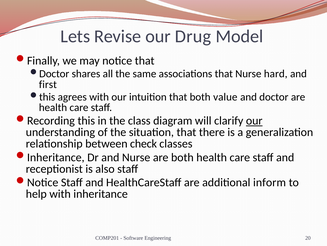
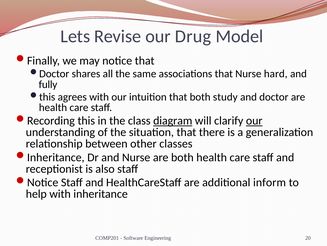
first: first -> fully
value: value -> study
diagram underline: none -> present
check: check -> other
